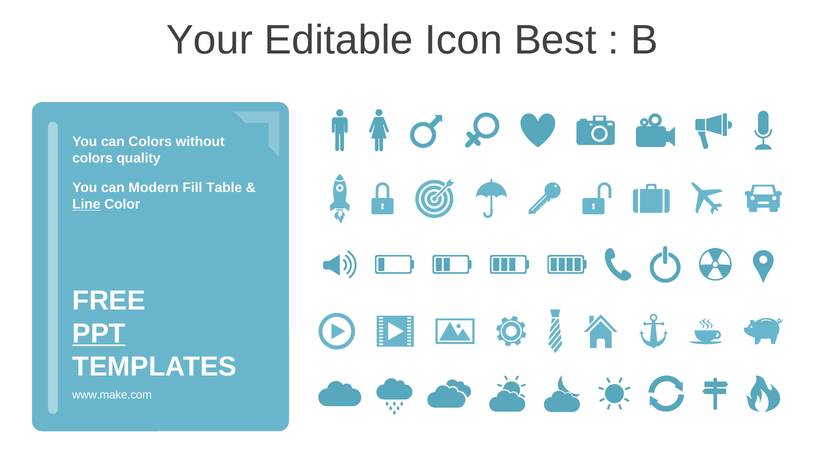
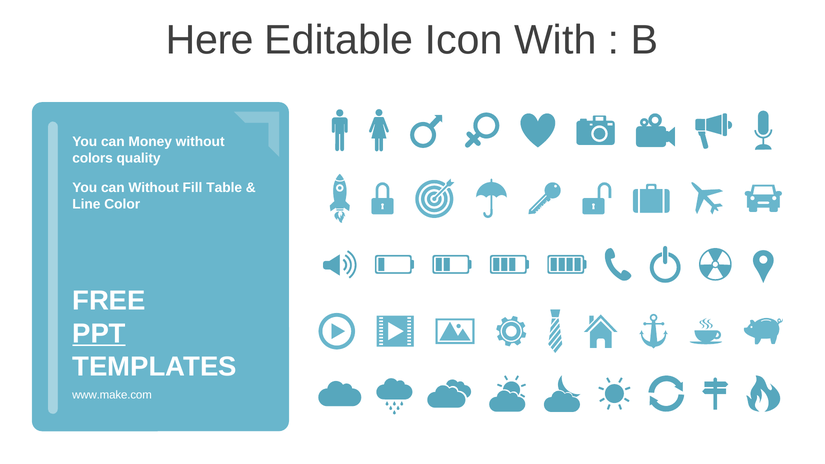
Your: Your -> Here
Best: Best -> With
can Colors: Colors -> Money
can Modern: Modern -> Without
Line underline: present -> none
